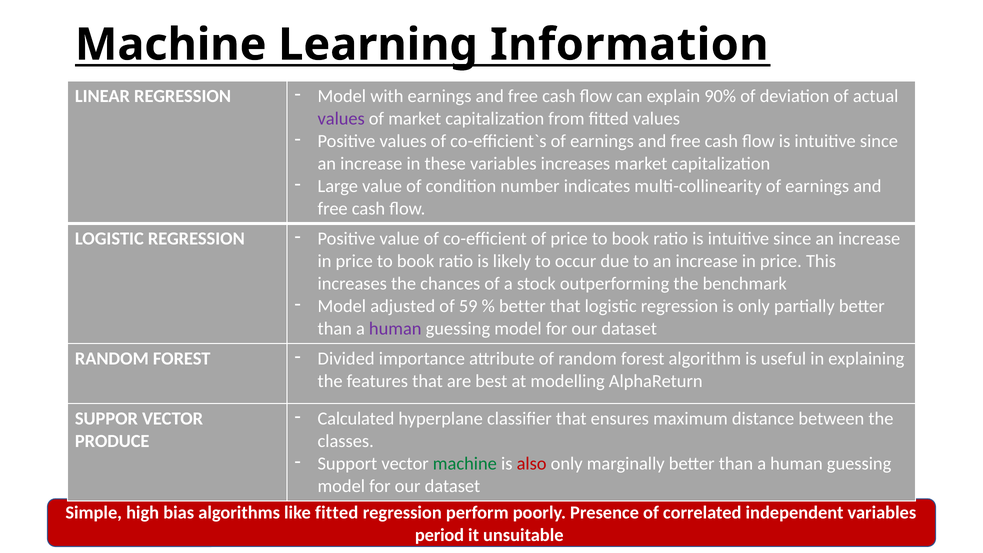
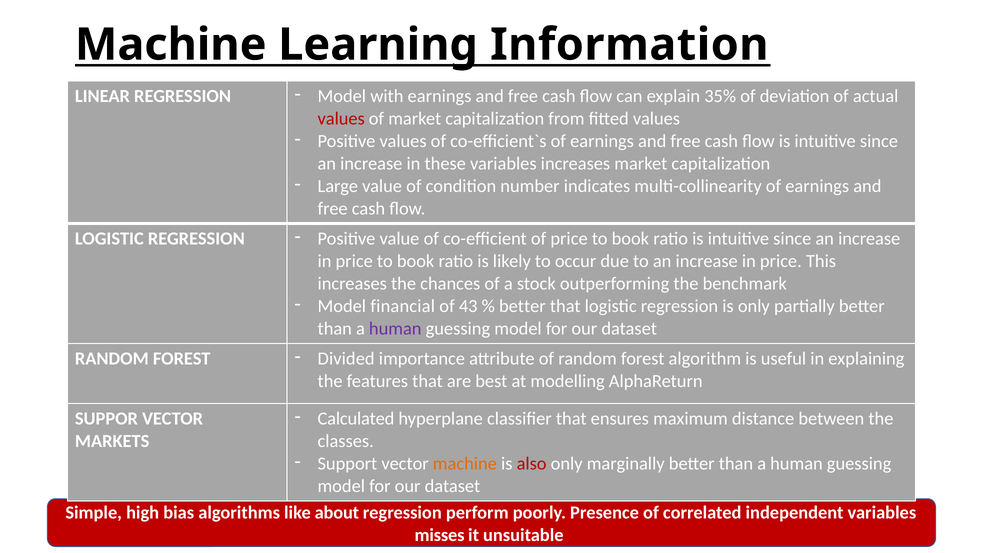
90%: 90% -> 35%
values at (341, 119) colour: purple -> red
adjusted: adjusted -> financial
59: 59 -> 43
PRODUCE: PRODUCE -> MARKETS
machine at (465, 464) colour: green -> orange
like fitted: fitted -> about
period: period -> misses
